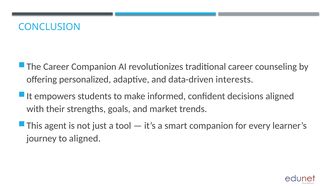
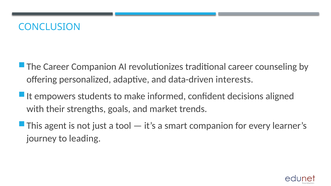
to aligned: aligned -> leading
